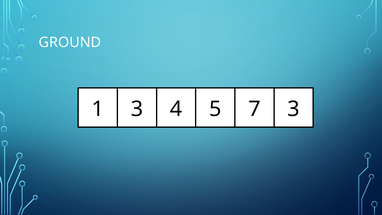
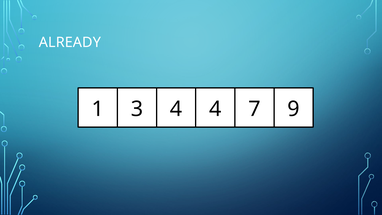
GROUND: GROUND -> ALREADY
3 5: 5 -> 4
1 3: 3 -> 9
